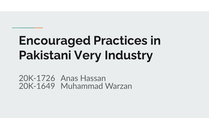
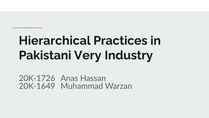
Encouraged: Encouraged -> Hierarchical
